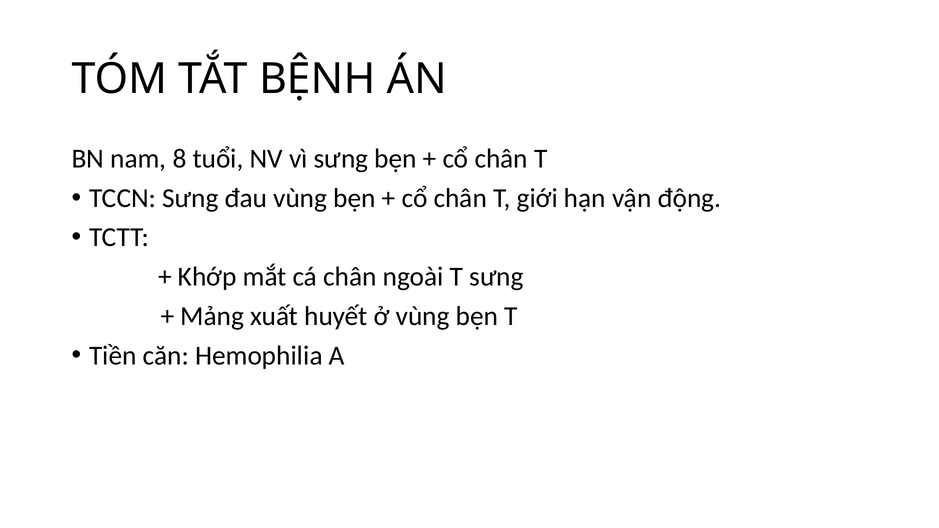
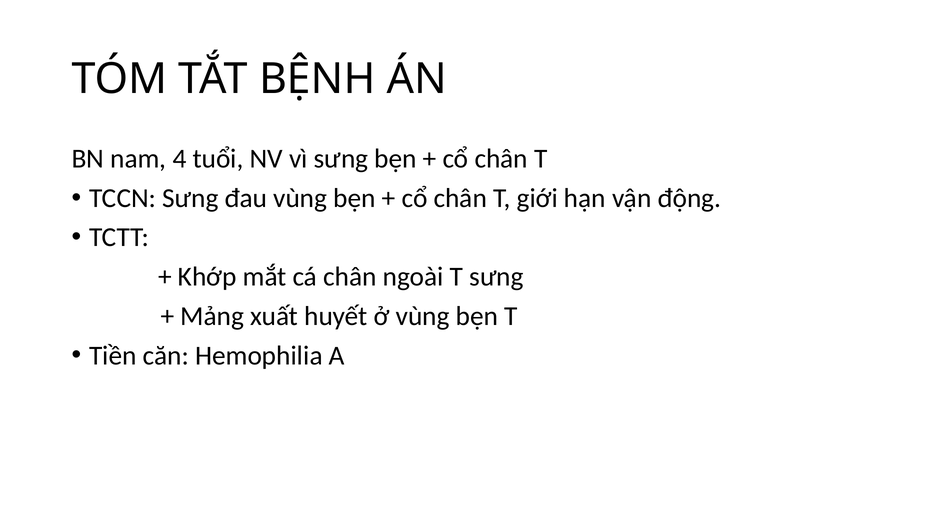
8: 8 -> 4
